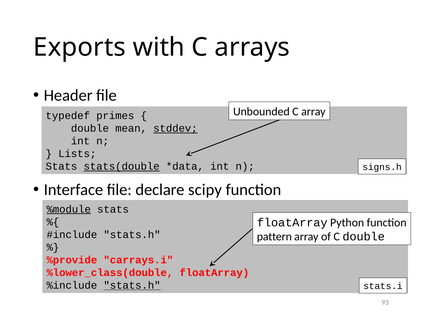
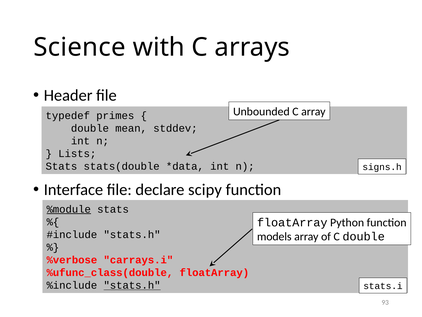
Exports: Exports -> Science
stddev underline: present -> none
stats(double underline: present -> none
pattern: pattern -> models
%provide: %provide -> %verbose
%lower_class(double: %lower_class(double -> %ufunc_class(double
